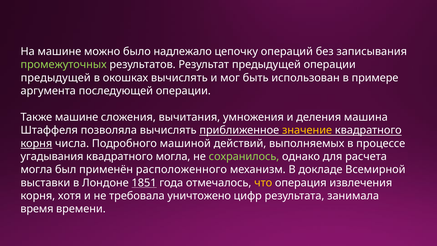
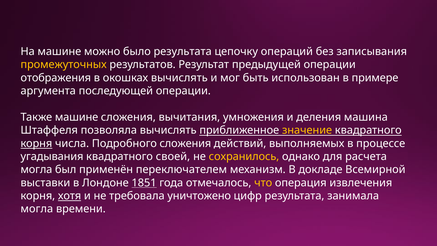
было надлежало: надлежало -> результата
промежуточных colour: light green -> yellow
предыдущей at (56, 78): предыдущей -> отображения
Подробного машиной: машиной -> сложения
квадратного могла: могла -> своей
сохранилось colour: light green -> yellow
расположенного: расположенного -> переключателем
хотя underline: none -> present
время at (37, 209): время -> могла
